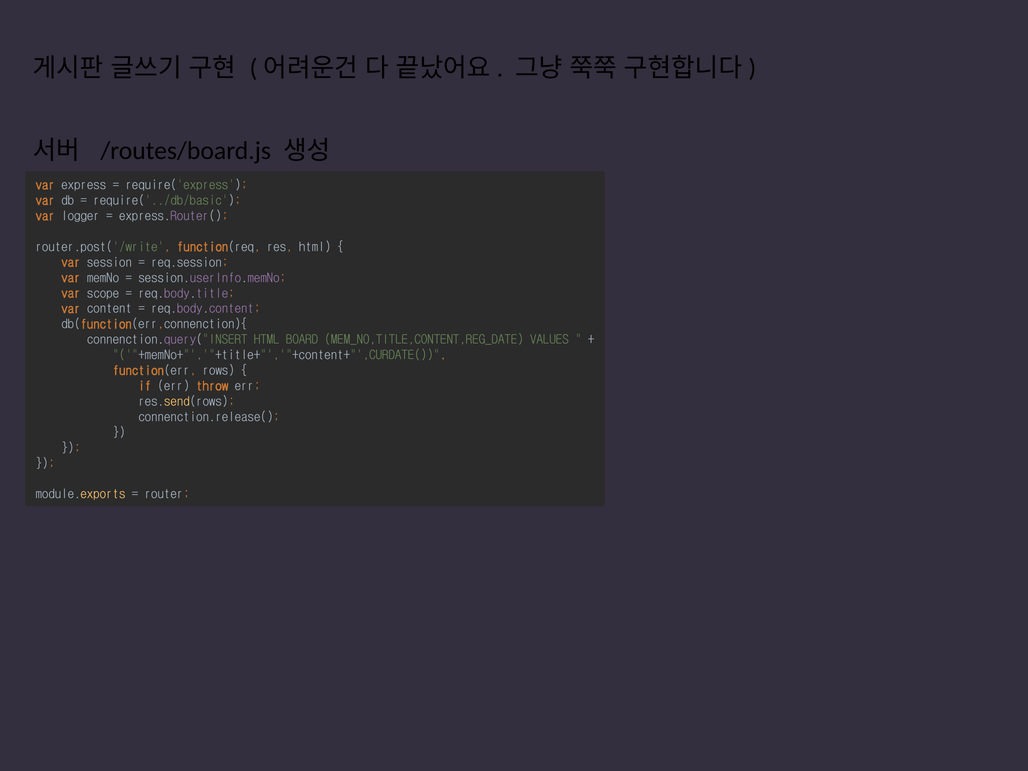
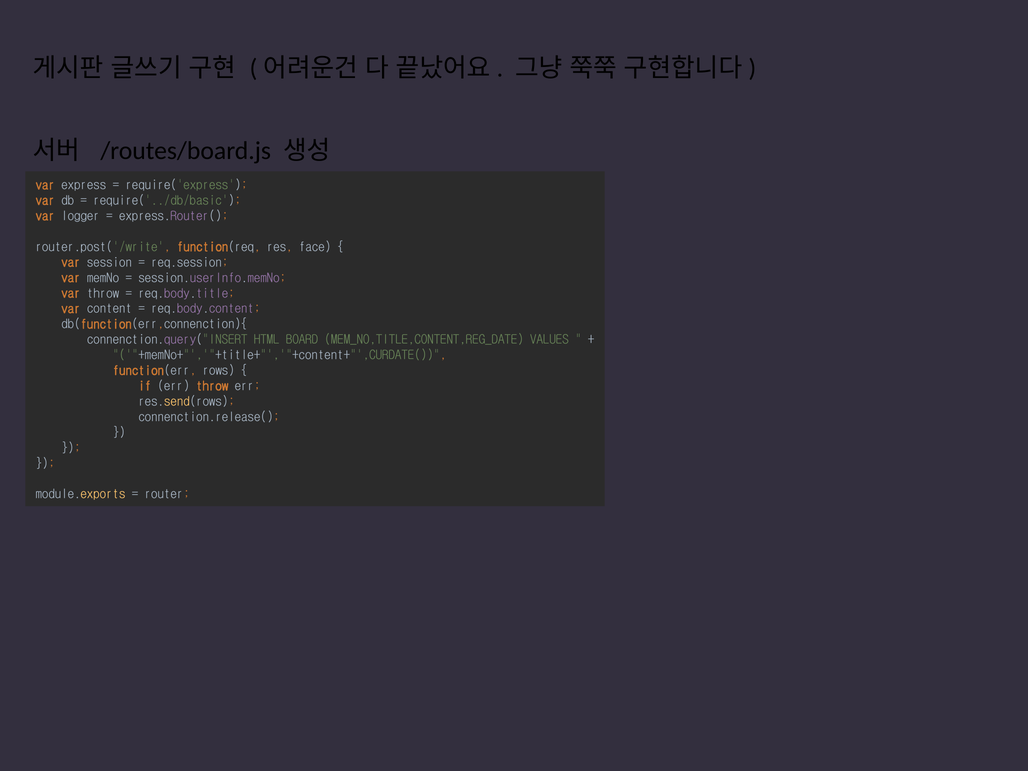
res html: html -> face
var scope: scope -> throw
